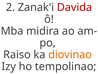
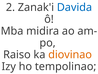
Davida colour: red -> blue
